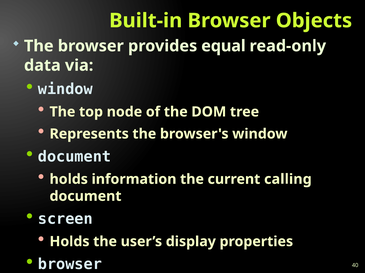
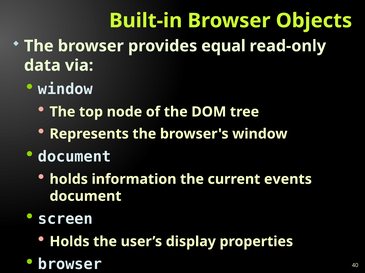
calling: calling -> events
